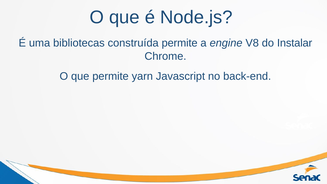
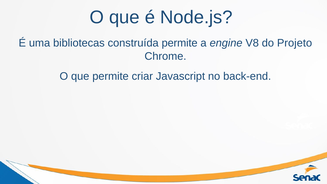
Instalar: Instalar -> Projeto
yarn: yarn -> criar
